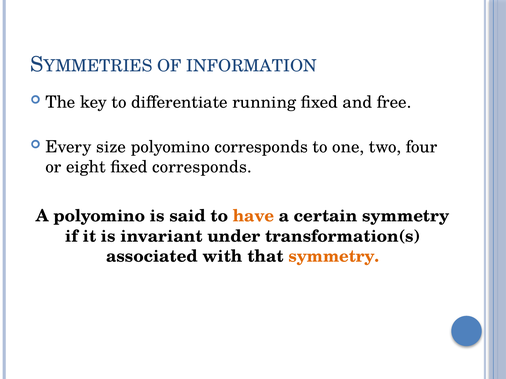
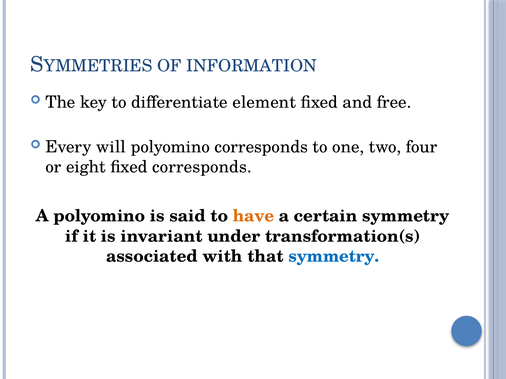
running: running -> element
size: size -> will
symmetry at (334, 257) colour: orange -> blue
